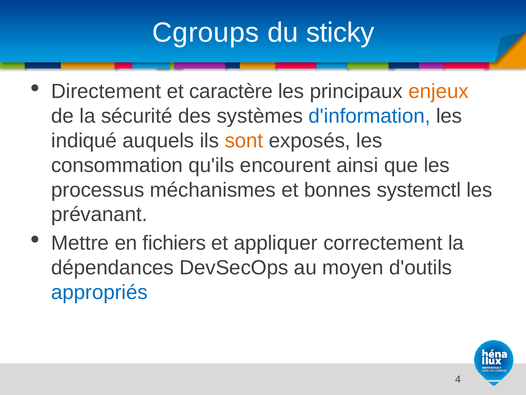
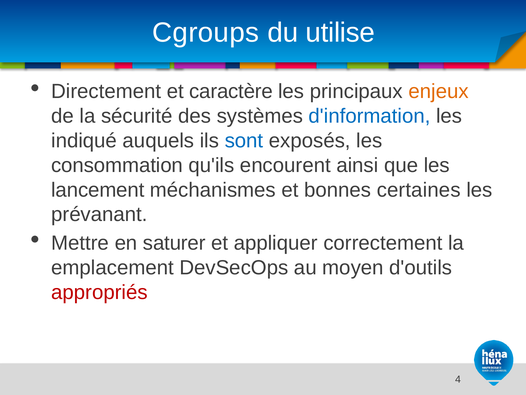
sticky: sticky -> utilise
sont colour: orange -> blue
processus: processus -> lancement
systemctl: systemctl -> certaines
fichiers: fichiers -> saturer
dépendances: dépendances -> emplacement
appropriés colour: blue -> red
